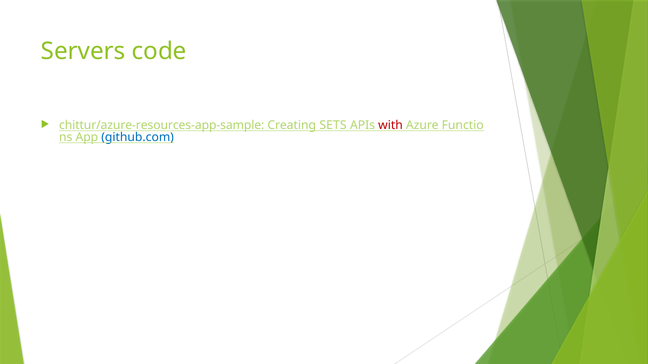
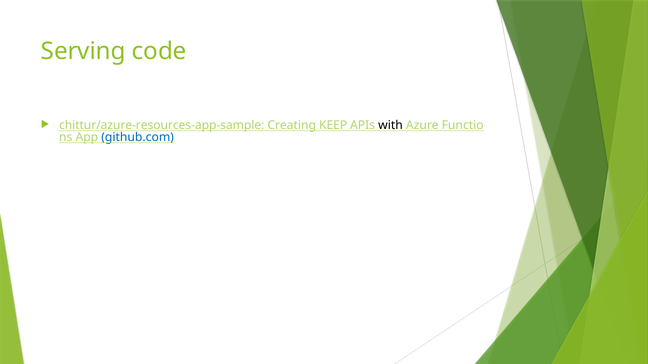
Servers: Servers -> Serving
SETS: SETS -> KEEP
with colour: red -> black
